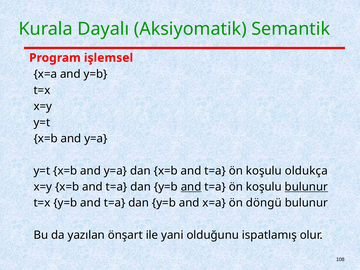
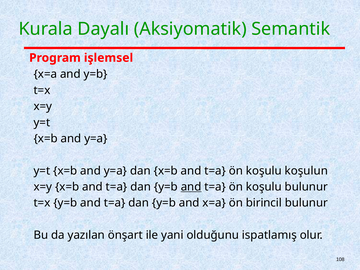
oldukça: oldukça -> koşulun
bulunur at (306, 187) underline: present -> none
döngü: döngü -> birincil
